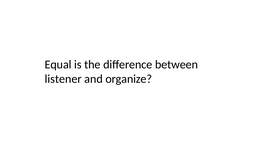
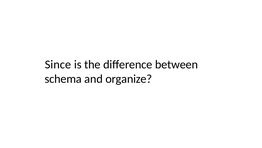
Equal: Equal -> Since
listener: listener -> schema
